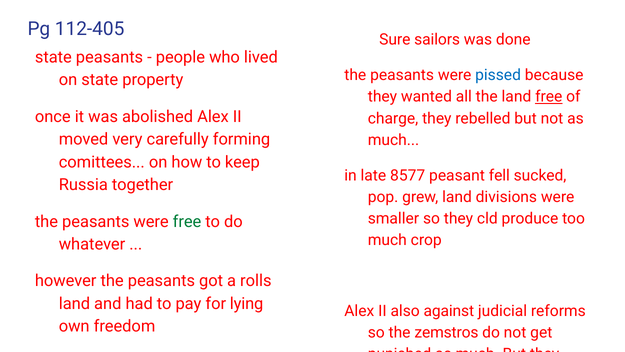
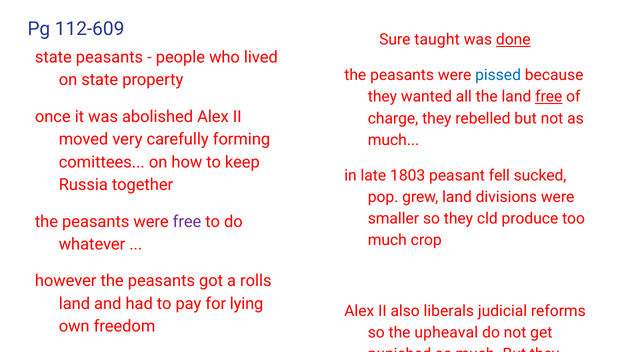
112-405: 112-405 -> 112-609
sailors: sailors -> taught
done underline: none -> present
8577: 8577 -> 1803
free at (187, 221) colour: green -> purple
against: against -> liberals
zemstros: zemstros -> upheaval
